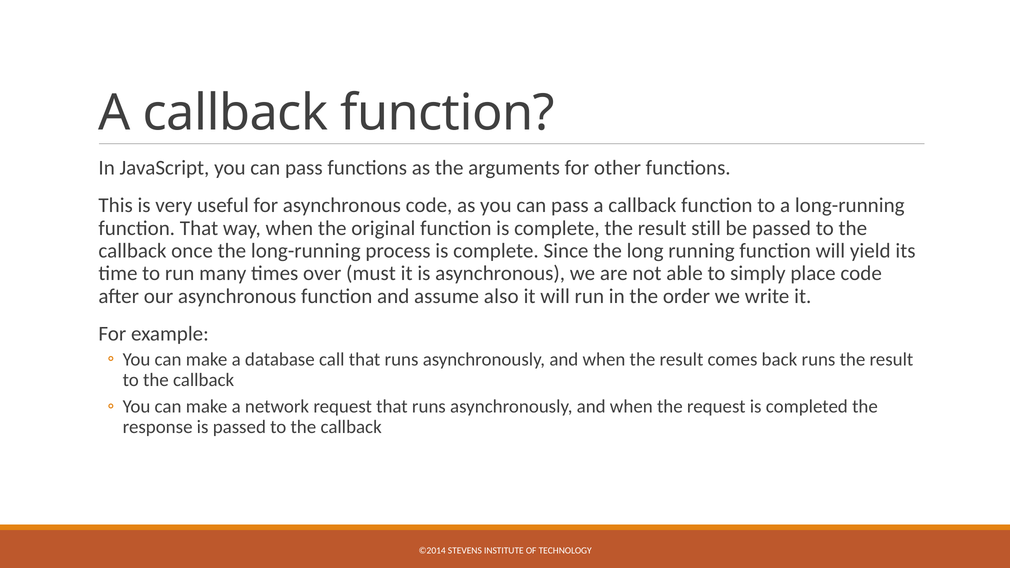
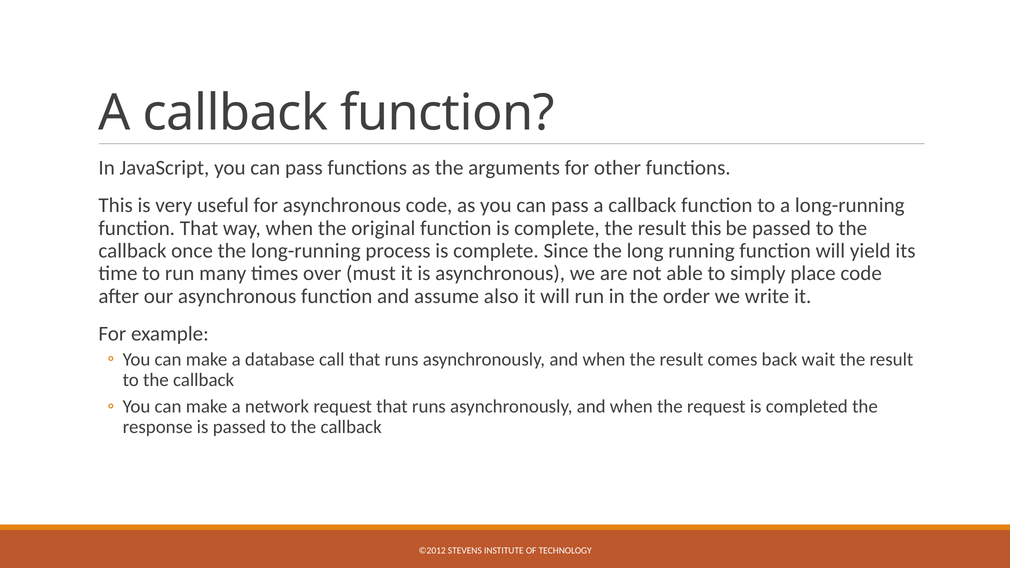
result still: still -> this
back runs: runs -> wait
©2014: ©2014 -> ©2012
